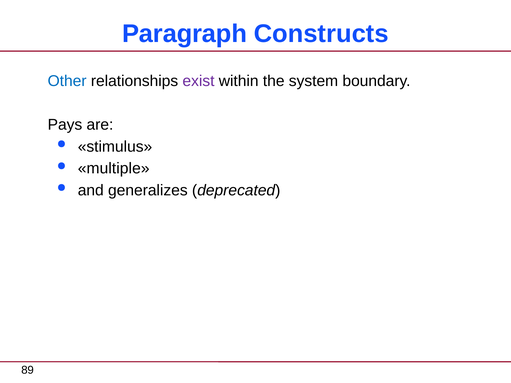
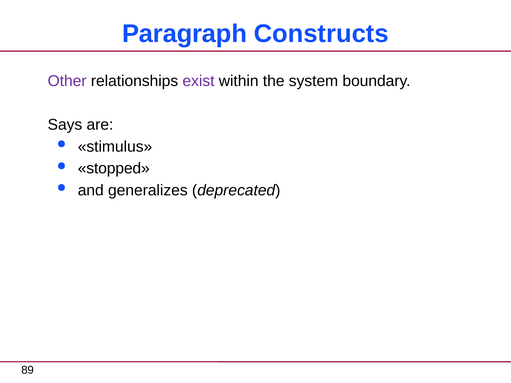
Other colour: blue -> purple
Pays: Pays -> Says
multiple: multiple -> stopped
